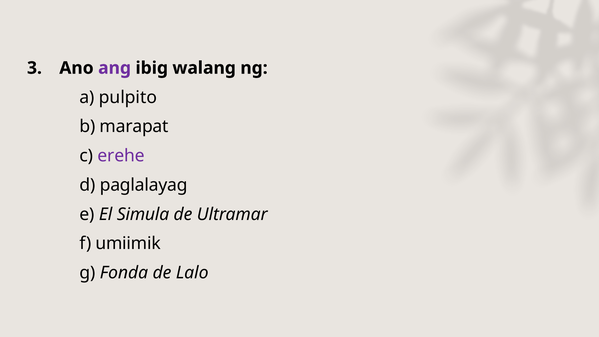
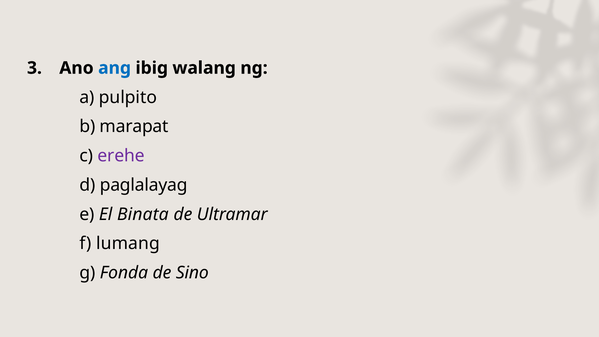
ang colour: purple -> blue
Simula: Simula -> Binata
umiimik: umiimik -> lumang
Lalo: Lalo -> Sino
